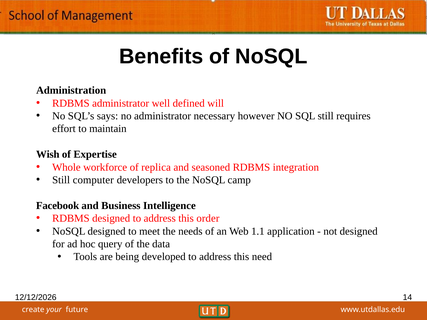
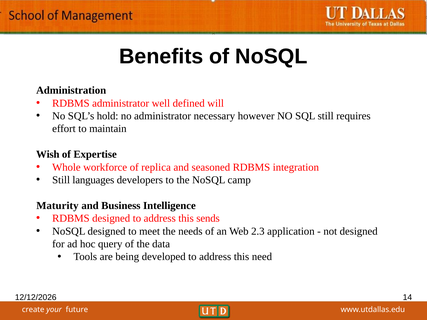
says: says -> hold
computer: computer -> languages
Facebook: Facebook -> Maturity
order: order -> sends
1.1: 1.1 -> 2.3
